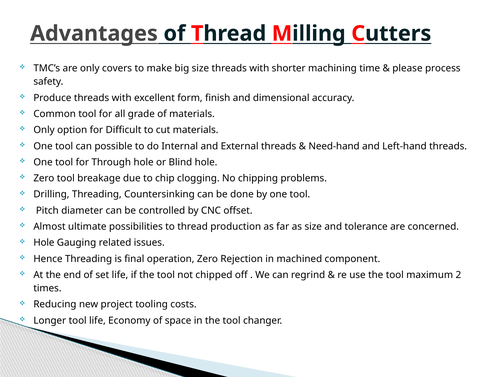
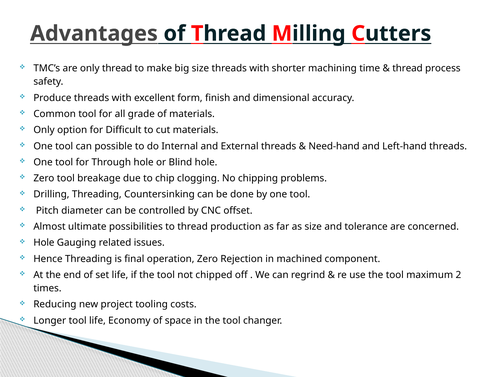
only covers: covers -> thread
please at (407, 68): please -> thread
